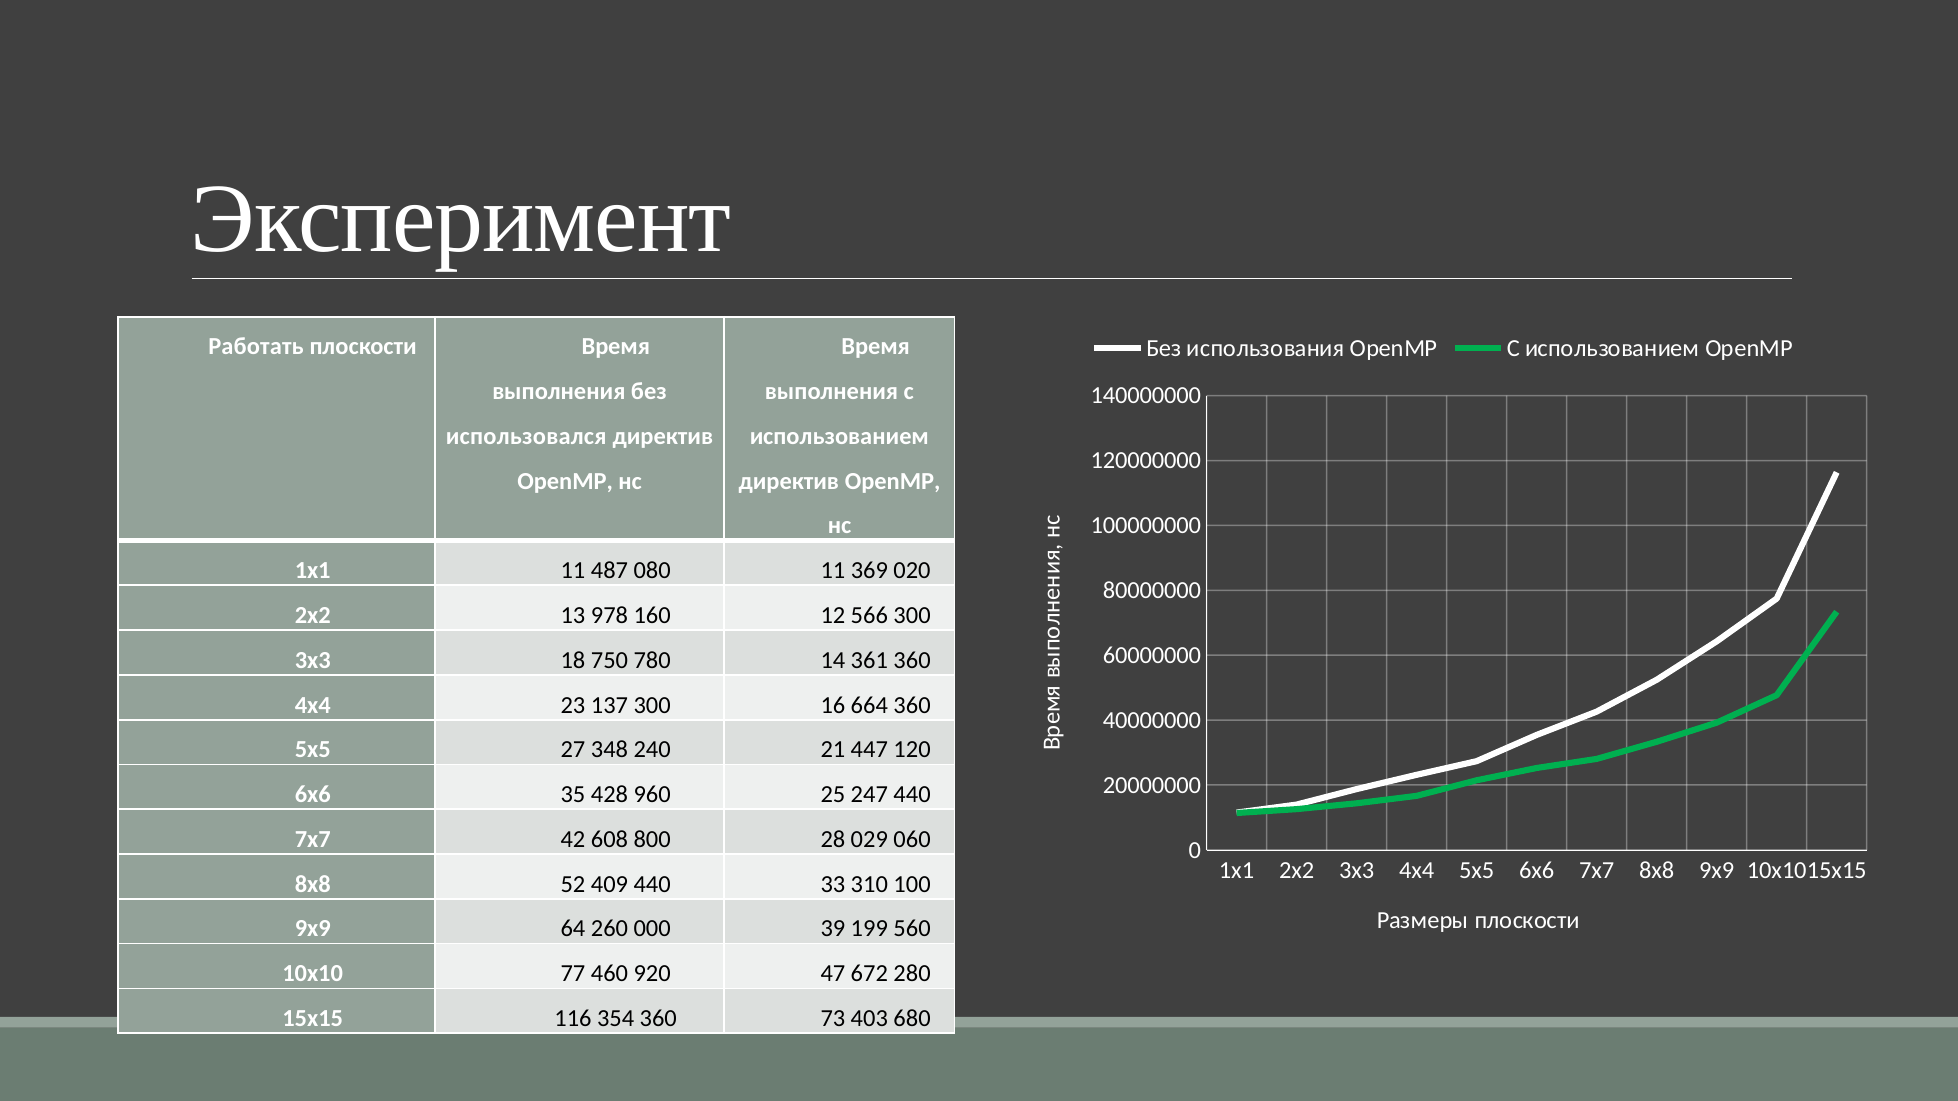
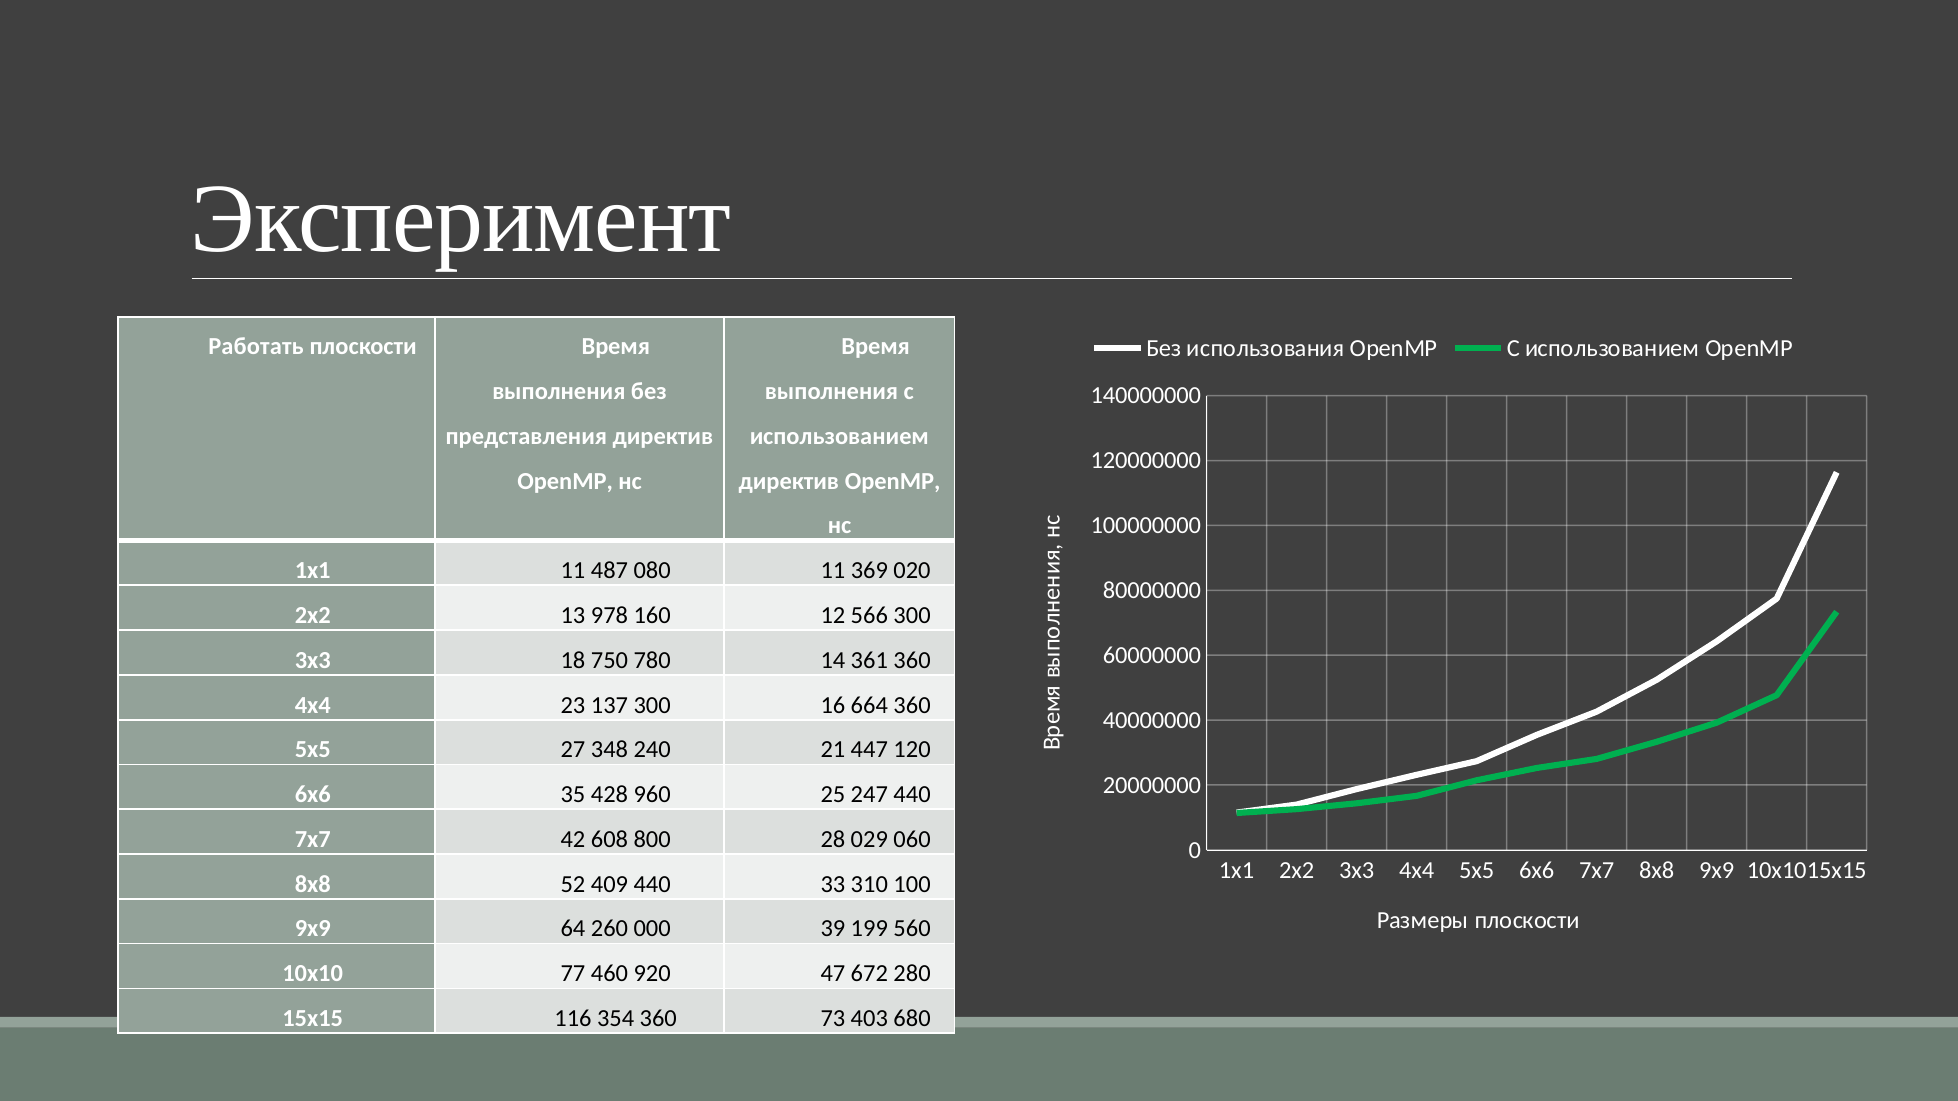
использовался: использовался -> представления
